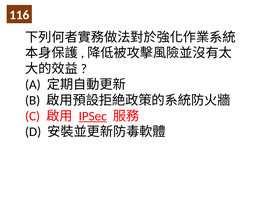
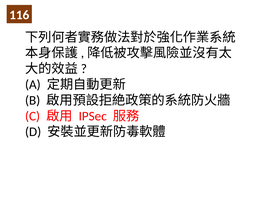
IPSec underline: present -> none
